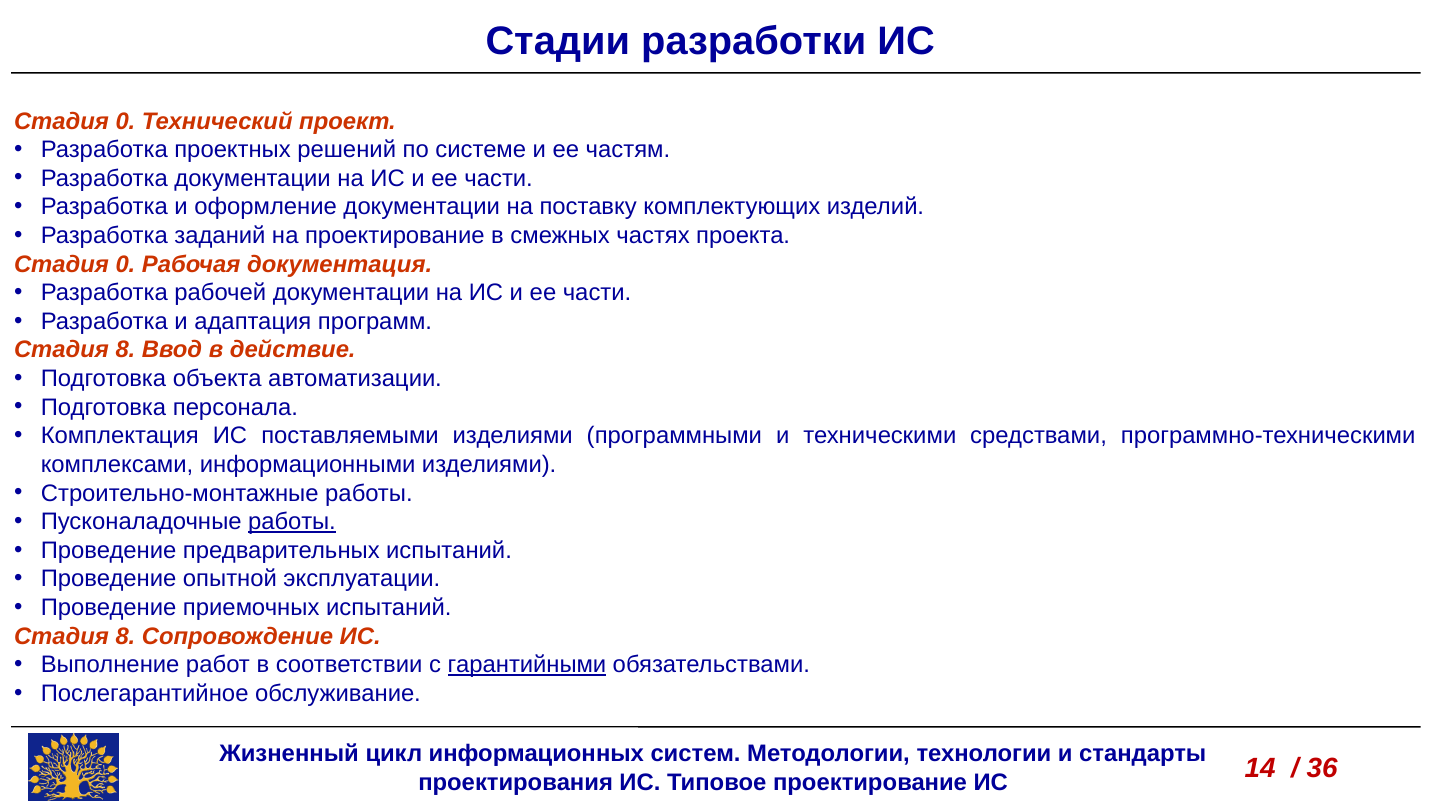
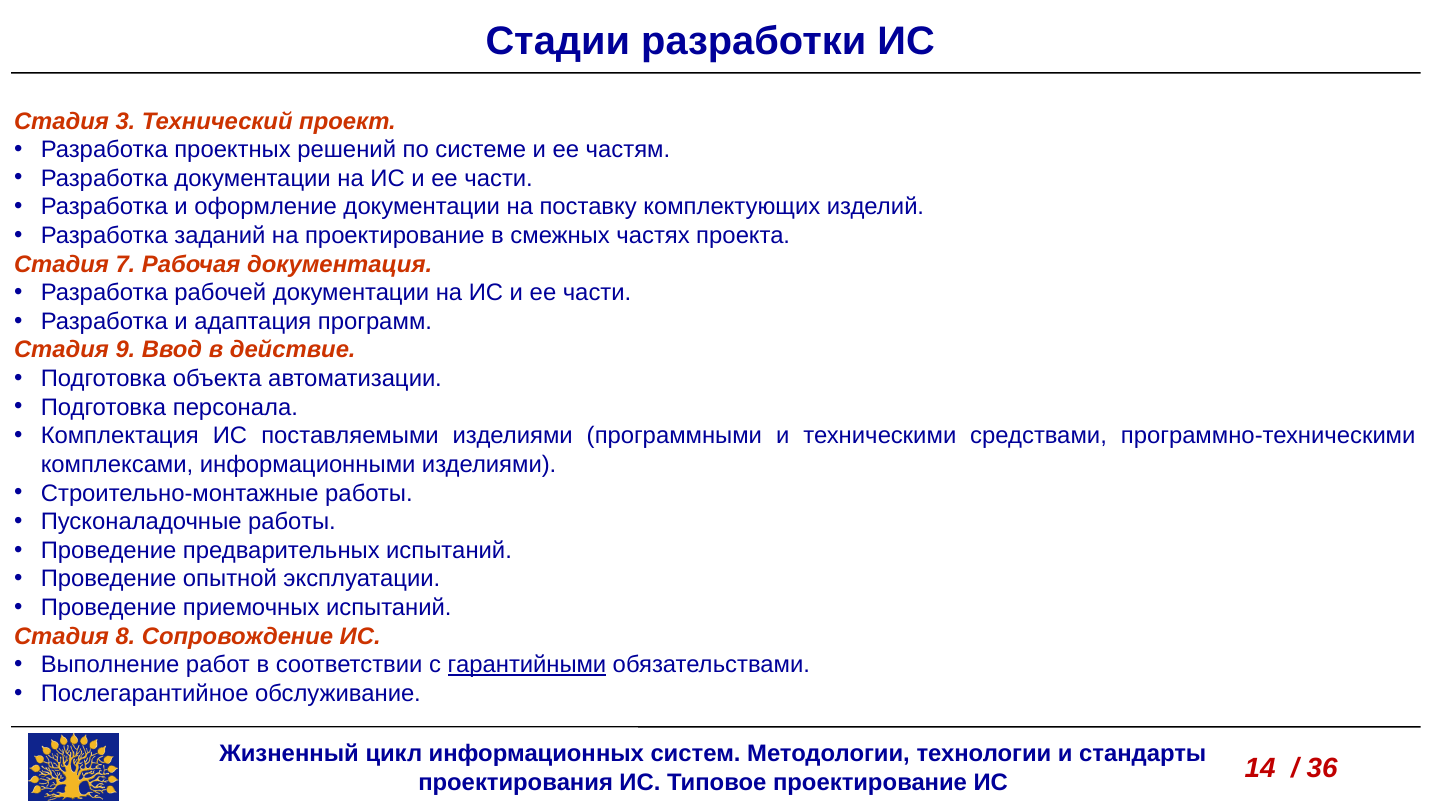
0 at (125, 121): 0 -> 3
0 at (125, 264): 0 -> 7
8 at (125, 350): 8 -> 9
работы at (292, 522) underline: present -> none
